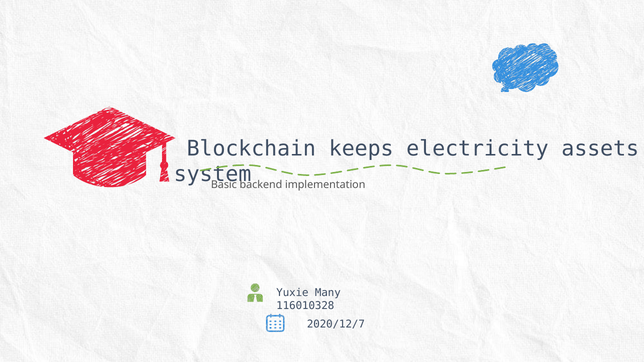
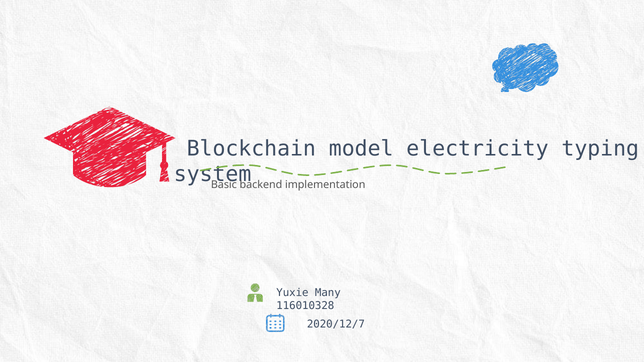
keeps: keeps -> model
assets: assets -> typing
